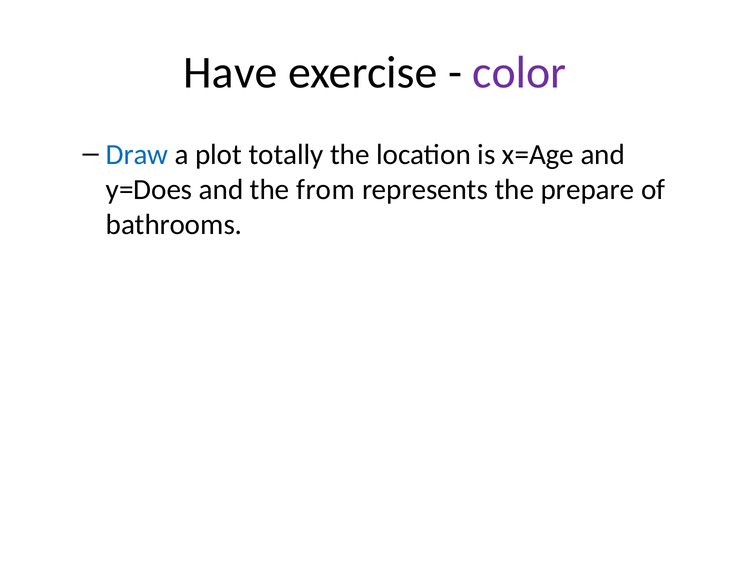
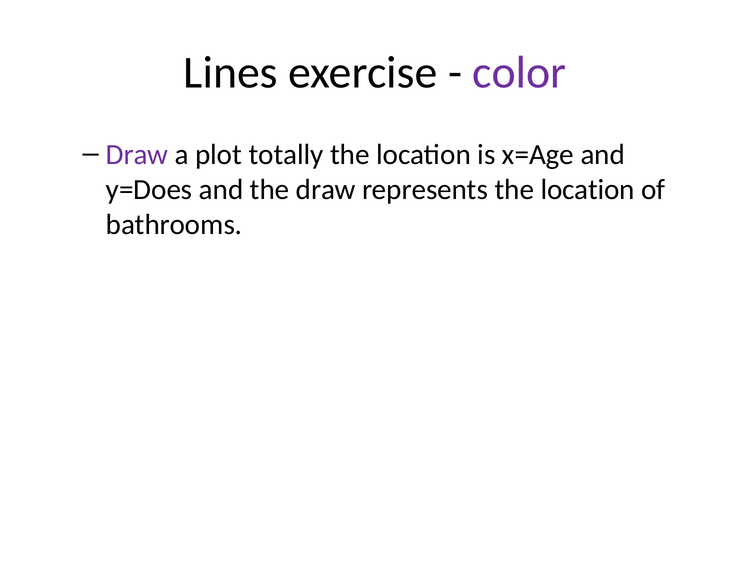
Have: Have -> Lines
Draw at (137, 155) colour: blue -> purple
the from: from -> draw
represents the prepare: prepare -> location
